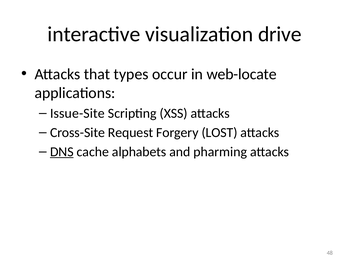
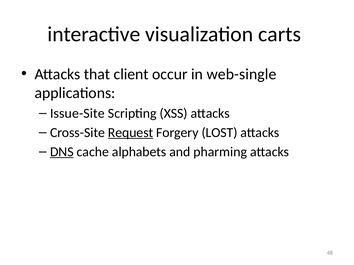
drive: drive -> carts
types: types -> client
web-locate: web-locate -> web-single
Request underline: none -> present
